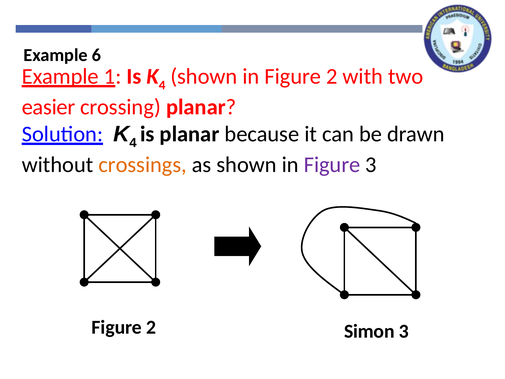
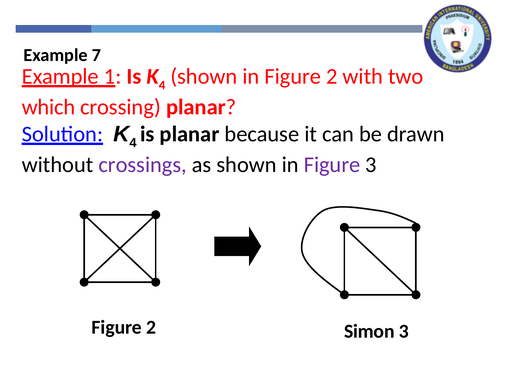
6: 6 -> 7
easier: easier -> which
crossings colour: orange -> purple
